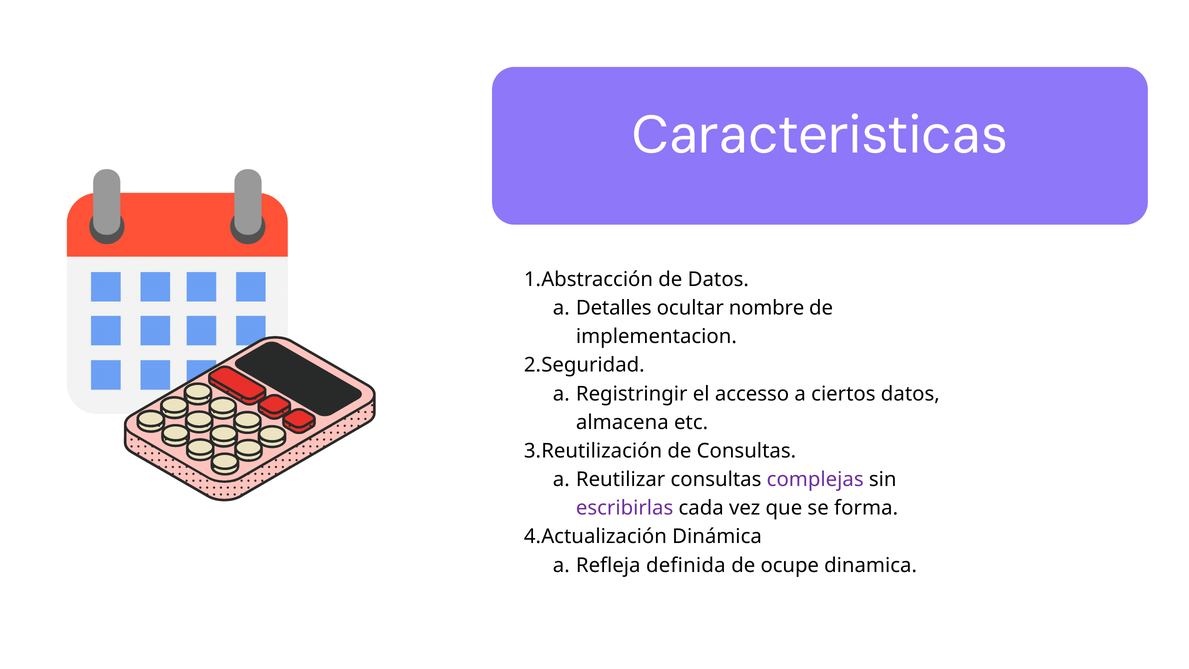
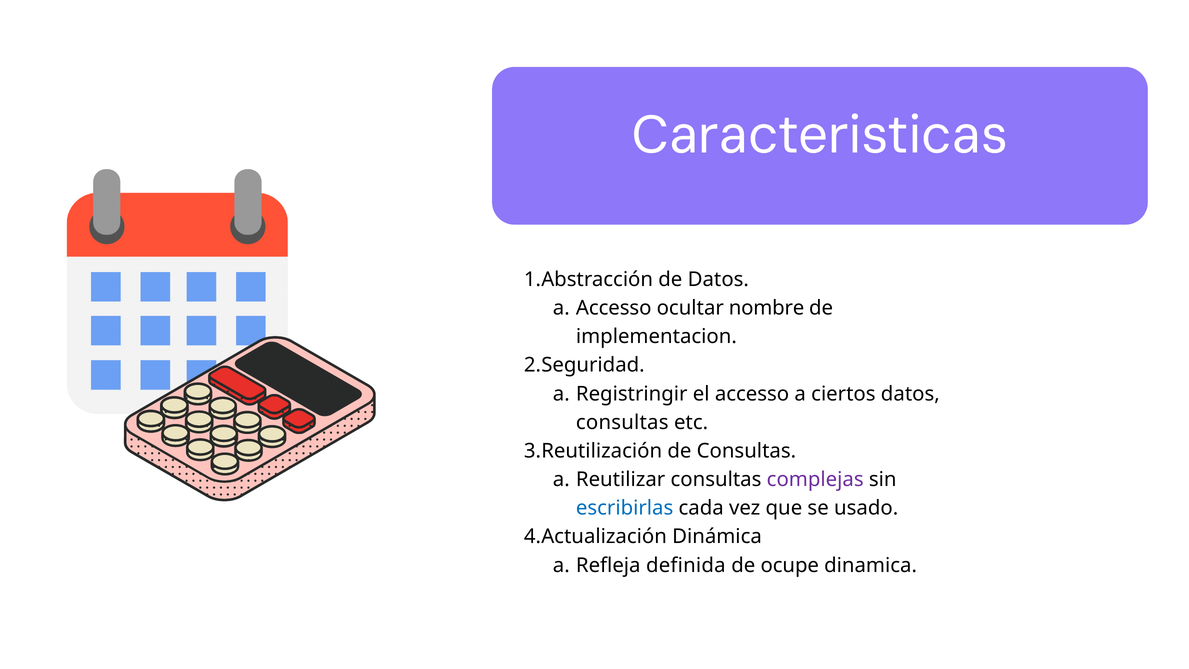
a Detalles: Detalles -> Accesso
almacena at (622, 422): almacena -> consultas
escribirlas colour: purple -> blue
forma: forma -> usado
